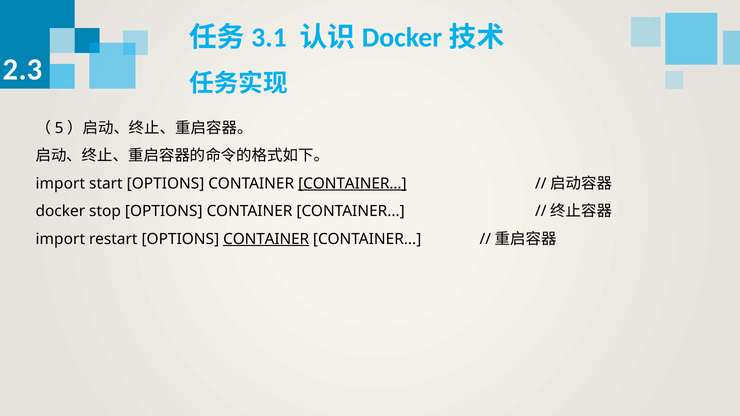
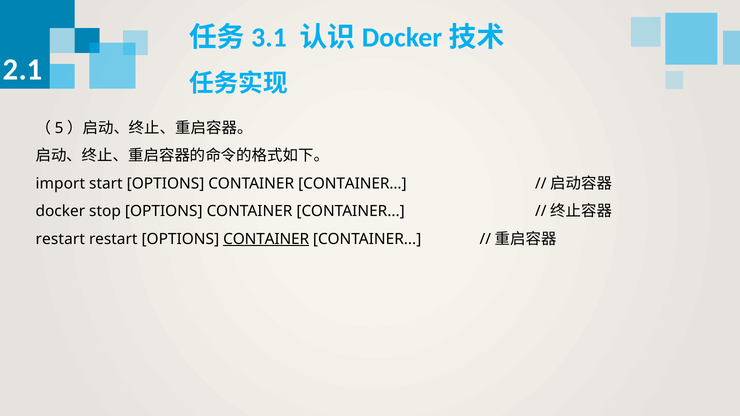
2.3: 2.3 -> 2.1
CONTAINER at (352, 184) underline: present -> none
import at (60, 239): import -> restart
